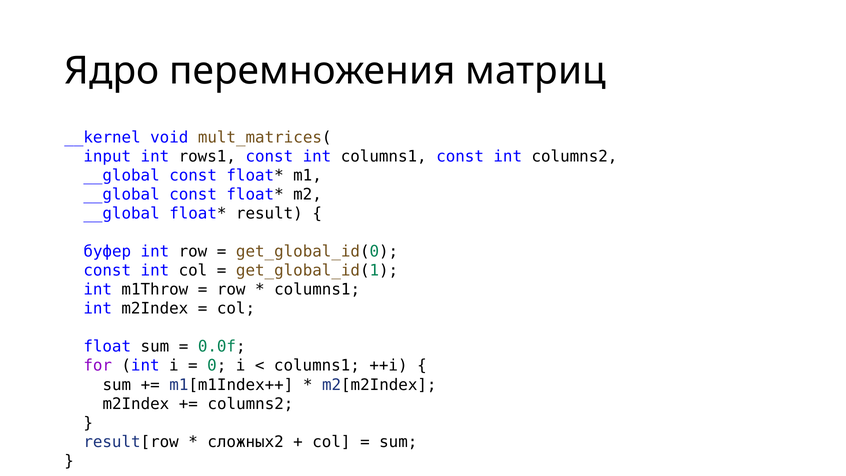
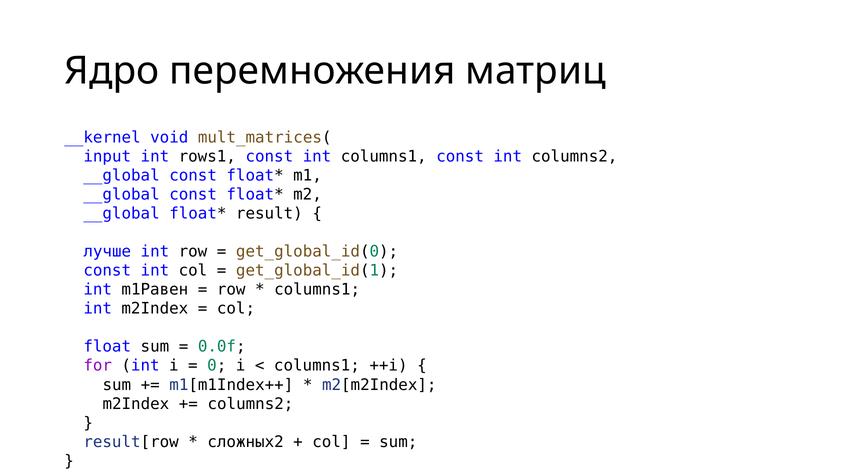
буфер: буфер -> лучше
m1Throw: m1Throw -> m1Равен
